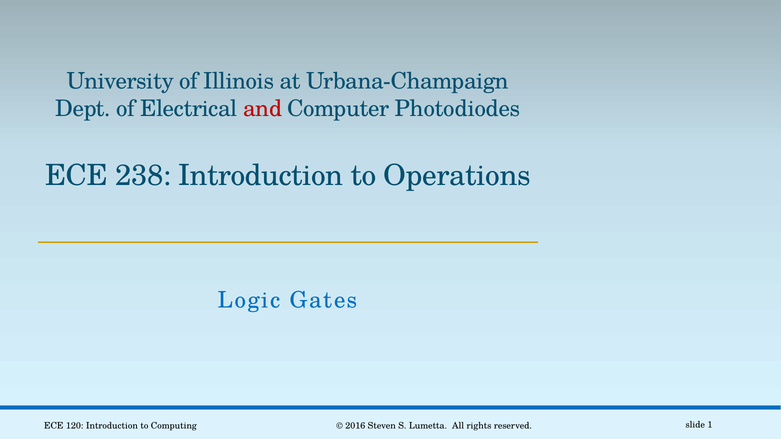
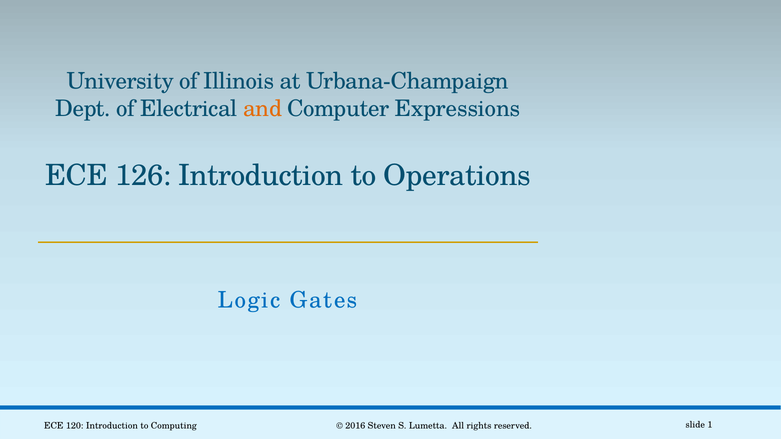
and colour: red -> orange
Photodiodes: Photodiodes -> Expressions
238: 238 -> 126
